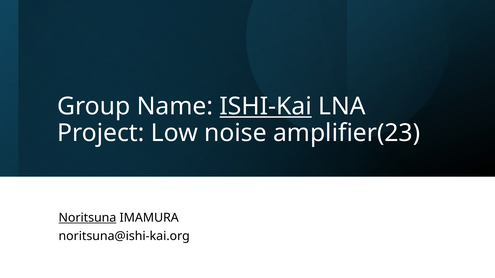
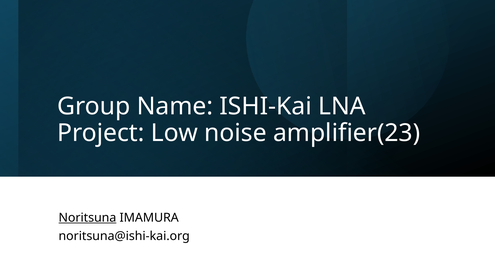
ISHI-Kai underline: present -> none
